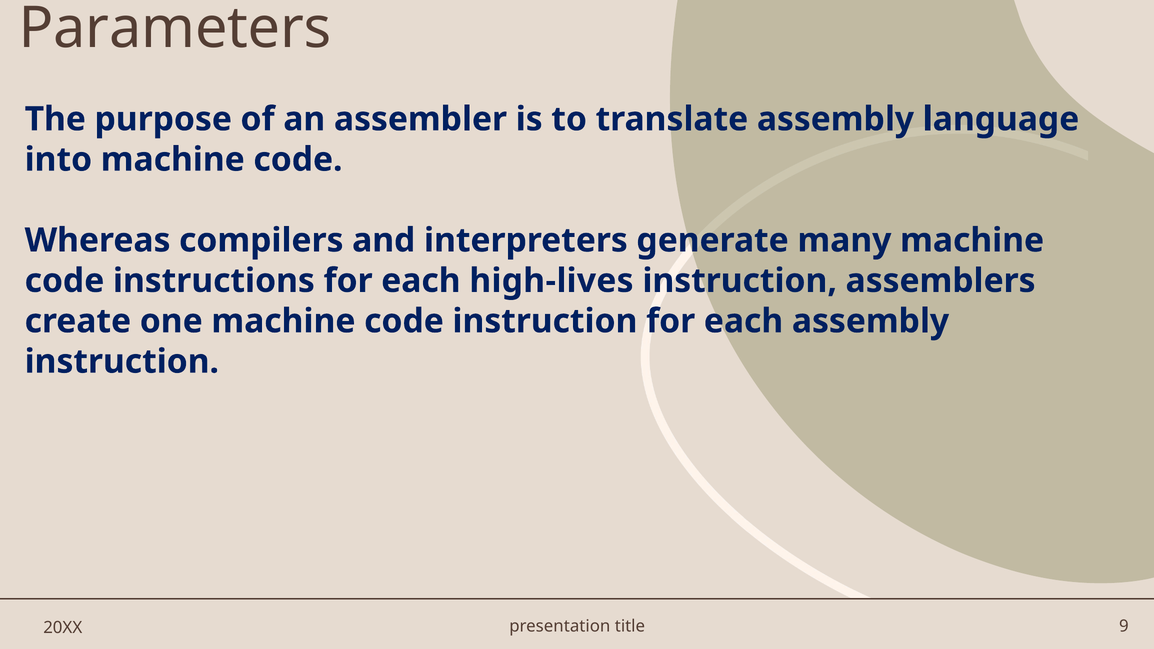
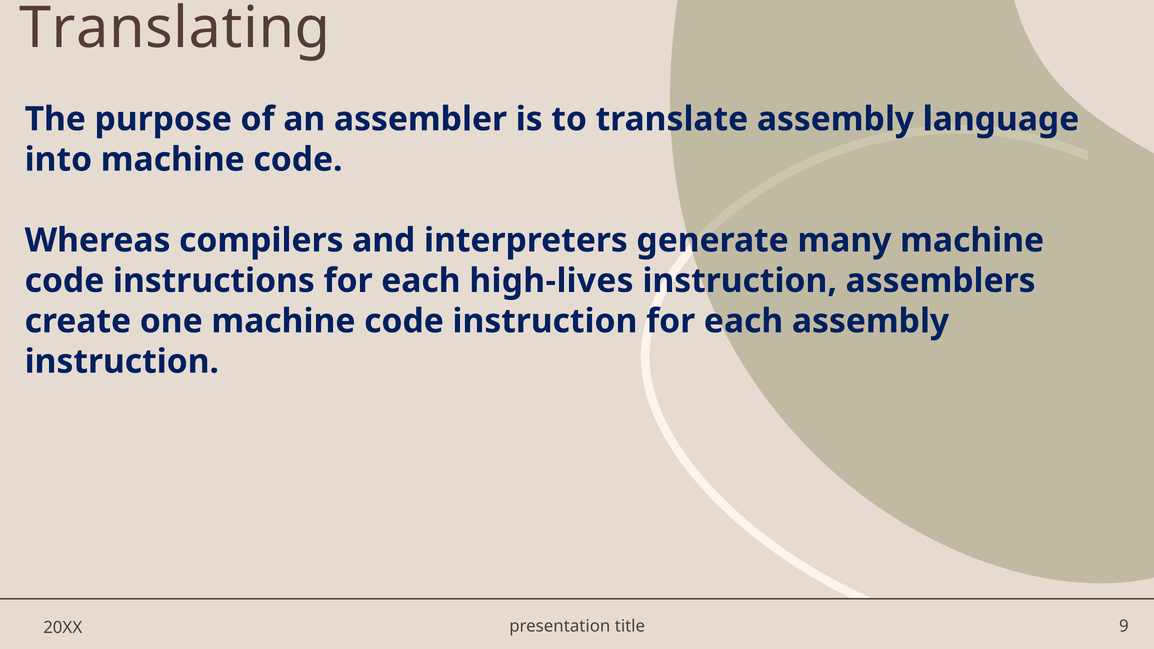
Parameters: Parameters -> Translating
